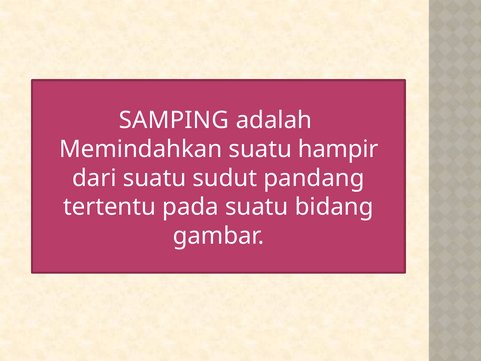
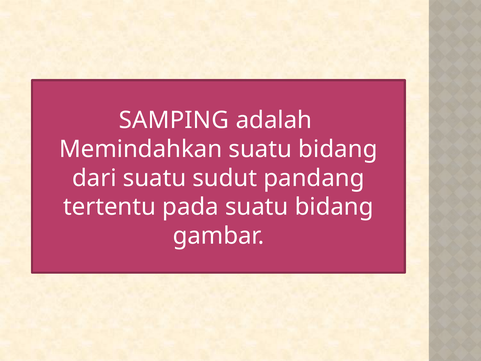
Memindahkan suatu hampir: hampir -> bidang
